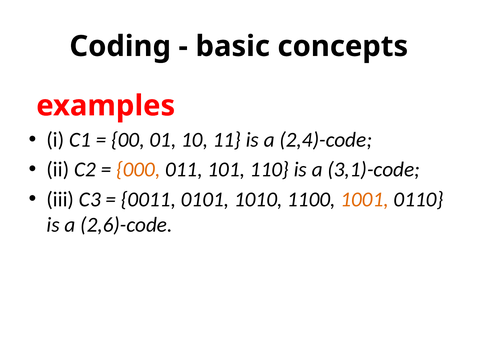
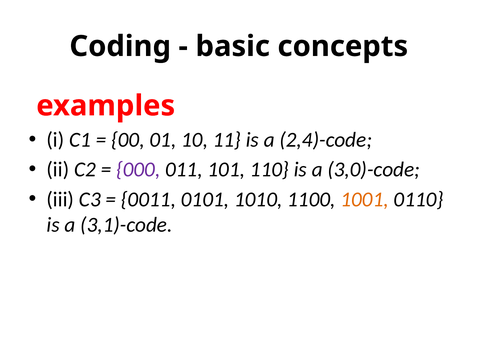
000 colour: orange -> purple
3,1)-code: 3,1)-code -> 3,0)-code
2,6)-code: 2,6)-code -> 3,1)-code
